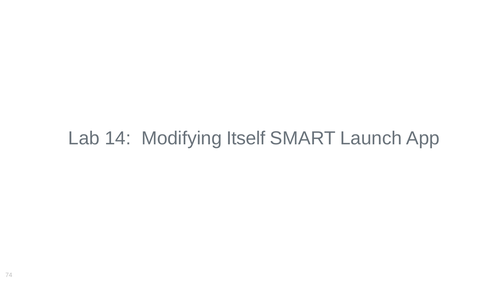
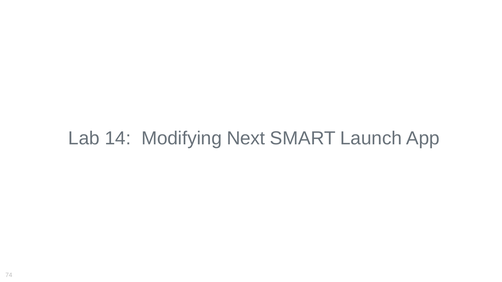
Itself: Itself -> Next
